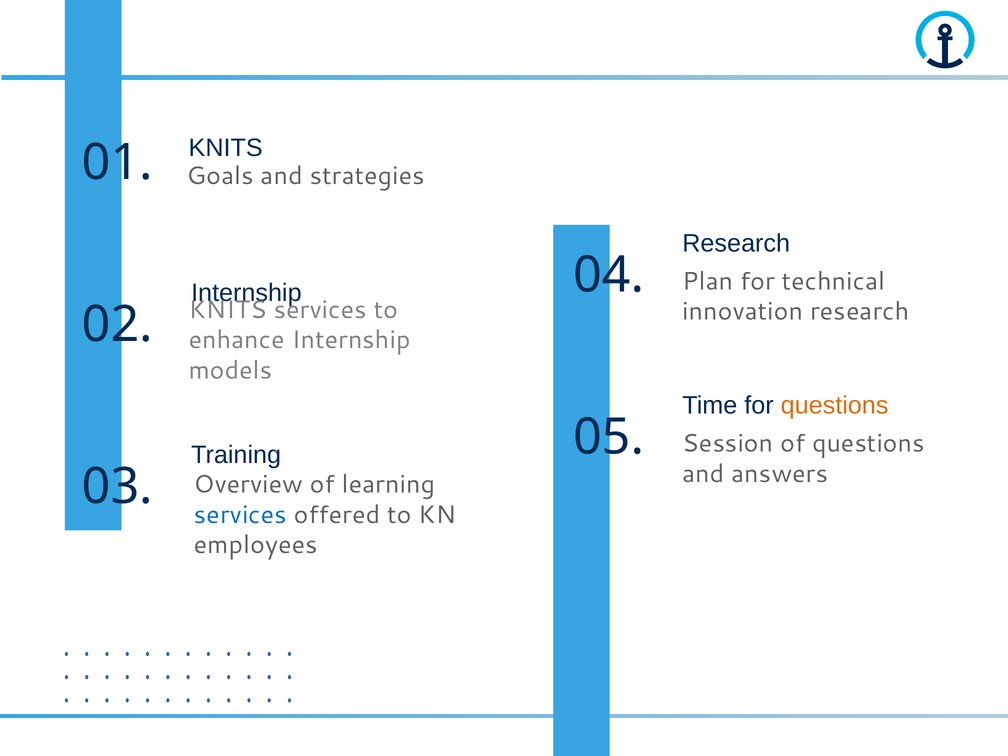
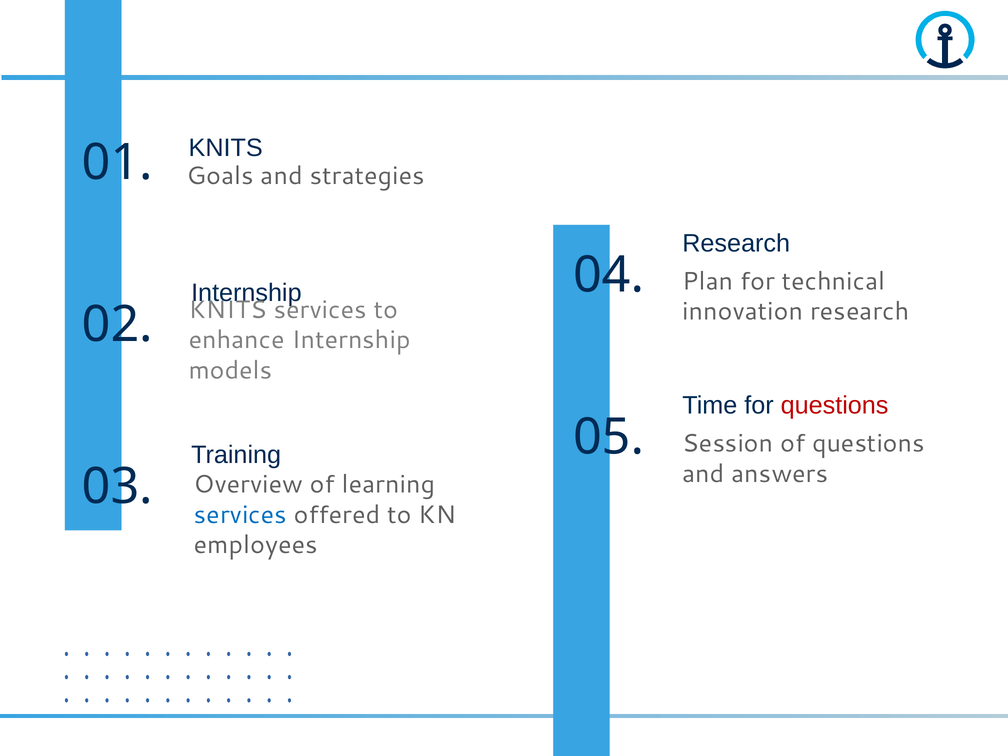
questions at (835, 405) colour: orange -> red
